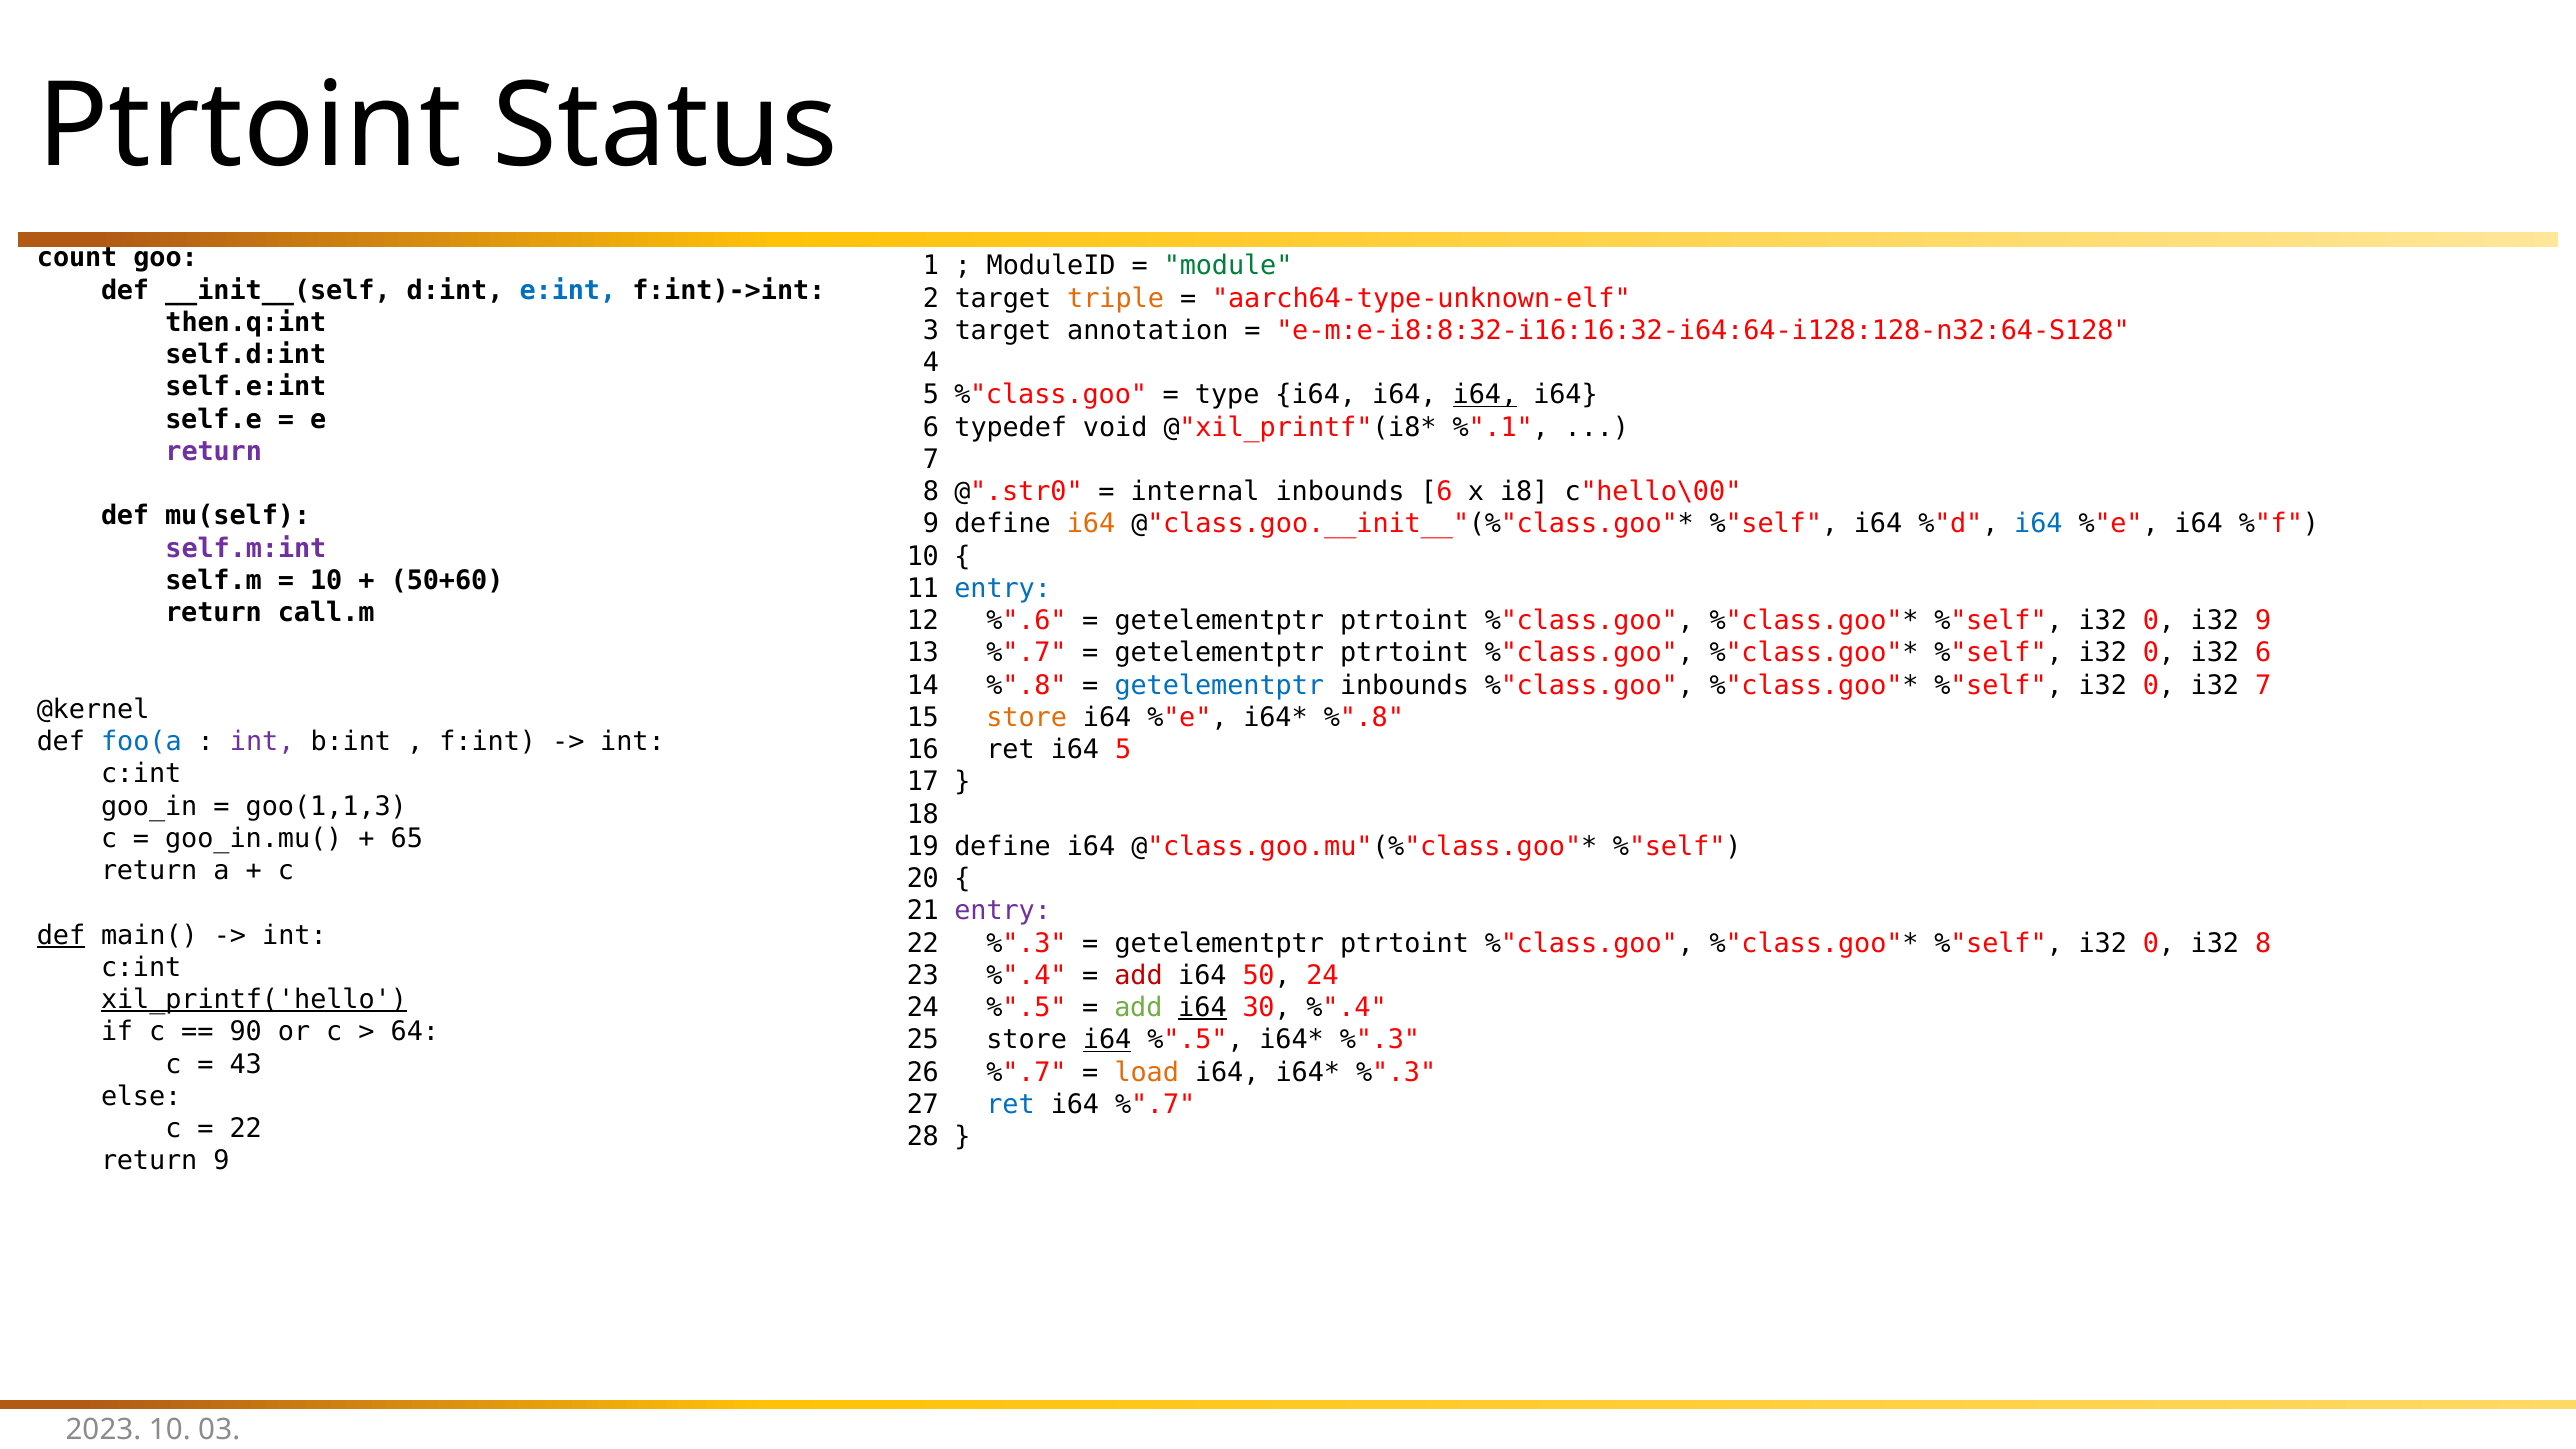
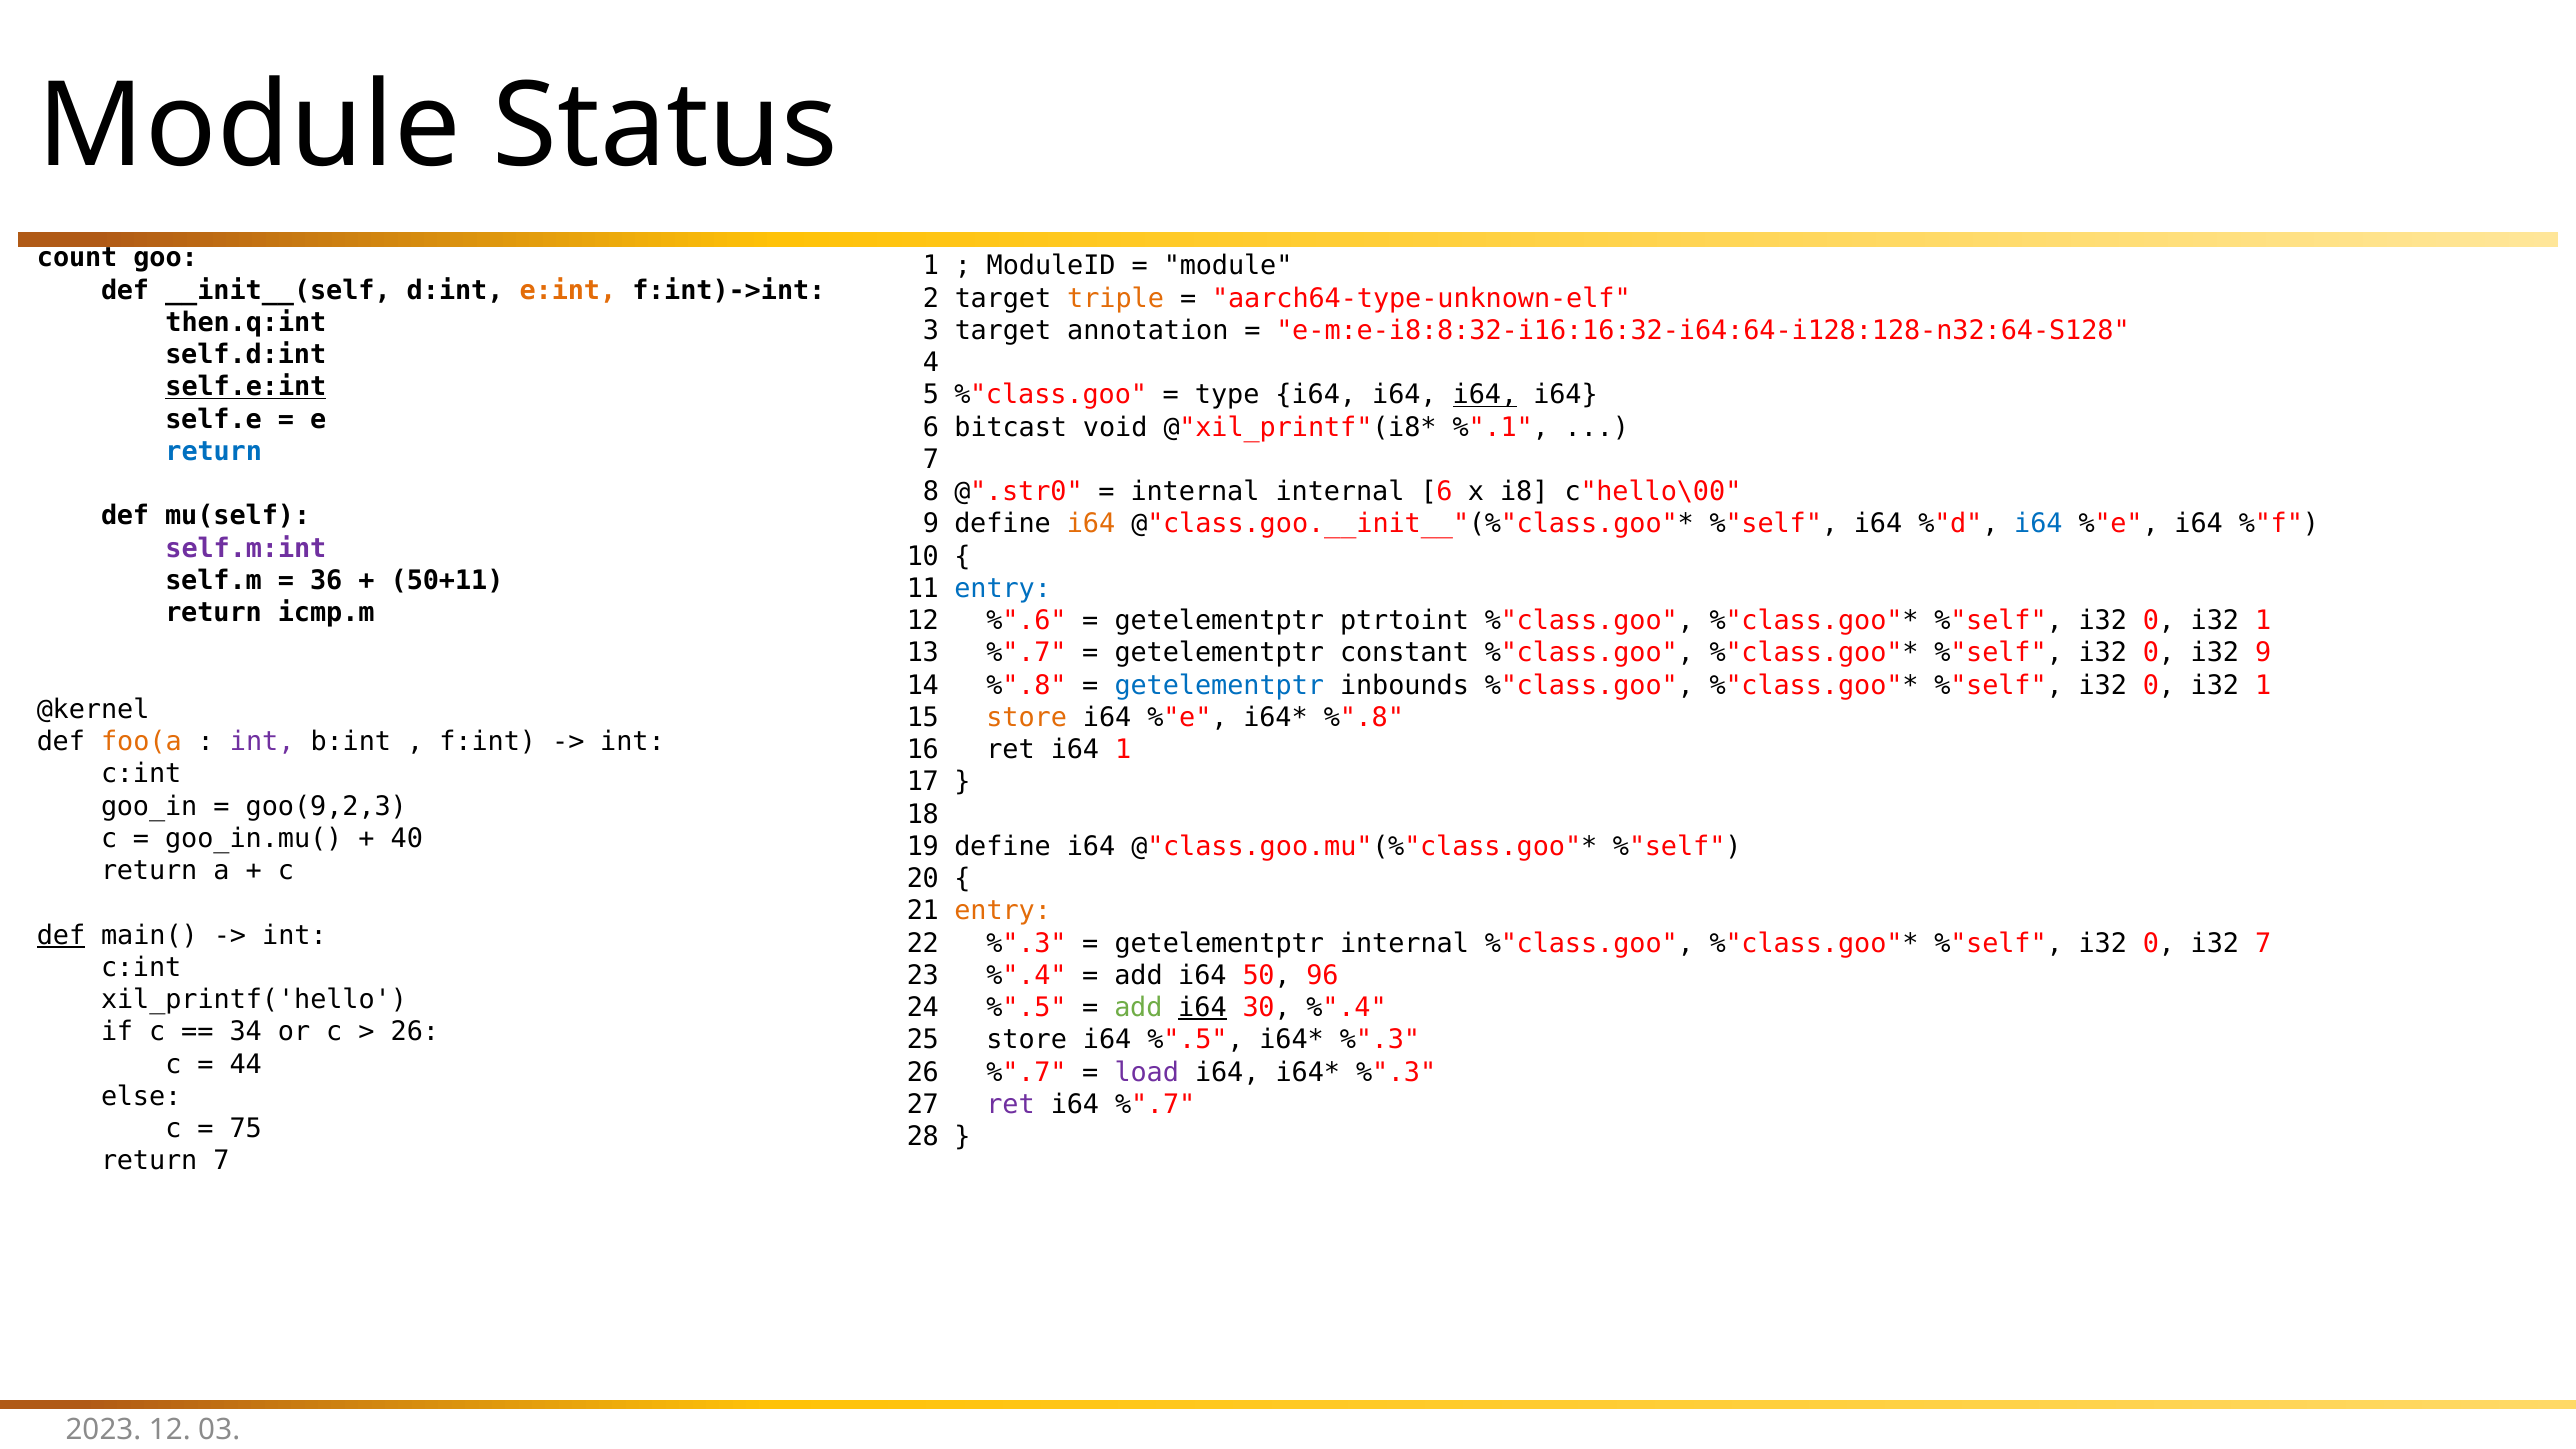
Ptrtoint at (250, 127): Ptrtoint -> Module
module at (1228, 266) colour: green -> black
e:int colour: blue -> orange
self.e:int underline: none -> present
typedef: typedef -> bitcast
return at (214, 451) colour: purple -> blue
internal inbounds: inbounds -> internal
10 at (326, 580): 10 -> 36
50+60: 50+60 -> 50+11
call.m: call.m -> icmp.m
9 at (2263, 621): 9 -> 1
ptrtoint at (1405, 653): ptrtoint -> constant
i32 6: 6 -> 9
7 at (2263, 685): 7 -> 1
foo(a colour: blue -> orange
i64 5: 5 -> 1
goo(1,1,3: goo(1,1,3 -> goo(9,2,3
65: 65 -> 40
entry at (1003, 911) colour: purple -> orange
ptrtoint at (1405, 943): ptrtoint -> internal
i32 8: 8 -> 7
add at (1139, 975) colour: red -> black
50 24: 24 -> 96
xil_printf('hello underline: present -> none
90: 90 -> 34
64 at (415, 1032): 64 -> 26
i64 at (1107, 1040) underline: present -> none
43: 43 -> 44
load colour: orange -> purple
ret at (1011, 1104) colour: blue -> purple
22 at (246, 1129): 22 -> 75
return 9: 9 -> 7
2023 10: 10 -> 12
